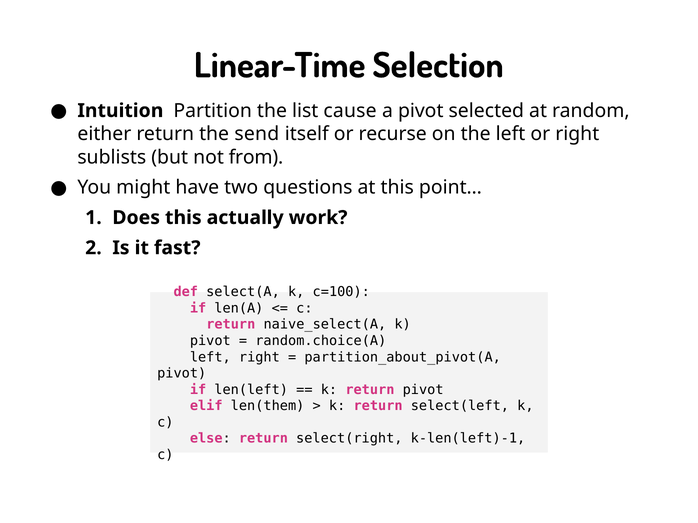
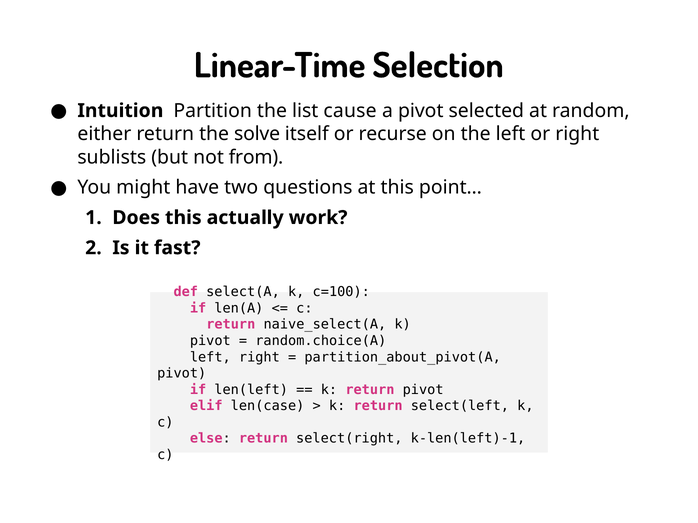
send: send -> solve
len(them: len(them -> len(case
